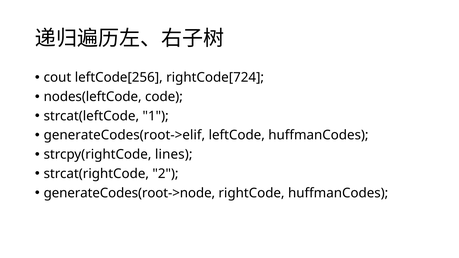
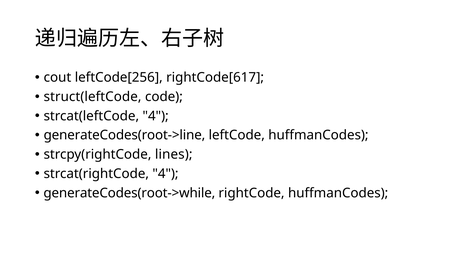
rightCode[724: rightCode[724 -> rightCode[617
nodes(leftCode: nodes(leftCode -> struct(leftCode
strcat(leftCode 1: 1 -> 4
generateCodes(root->elif: generateCodes(root->elif -> generateCodes(root->line
strcat(rightCode 2: 2 -> 4
generateCodes(root->node: generateCodes(root->node -> generateCodes(root->while
